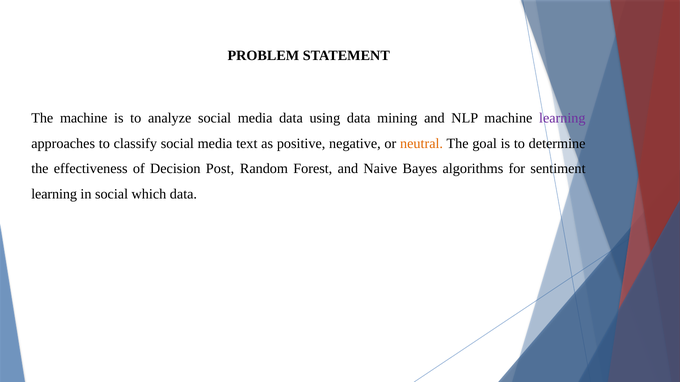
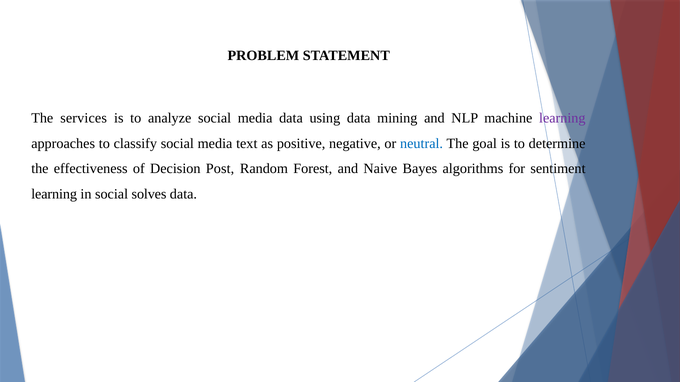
The machine: machine -> services
neutral colour: orange -> blue
which: which -> solves
